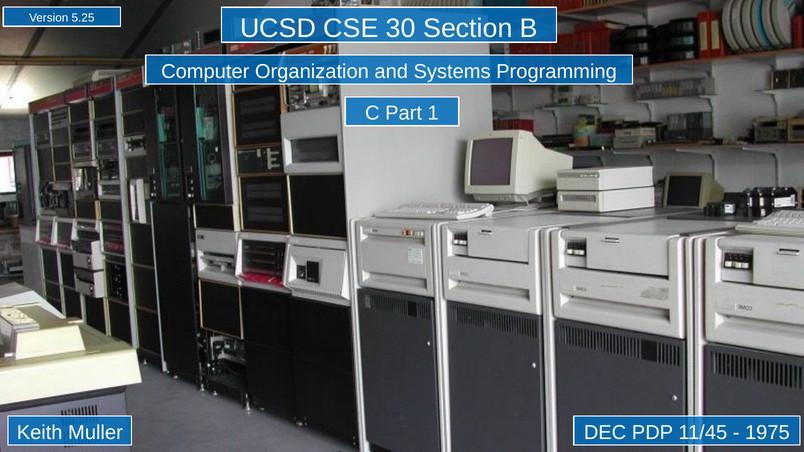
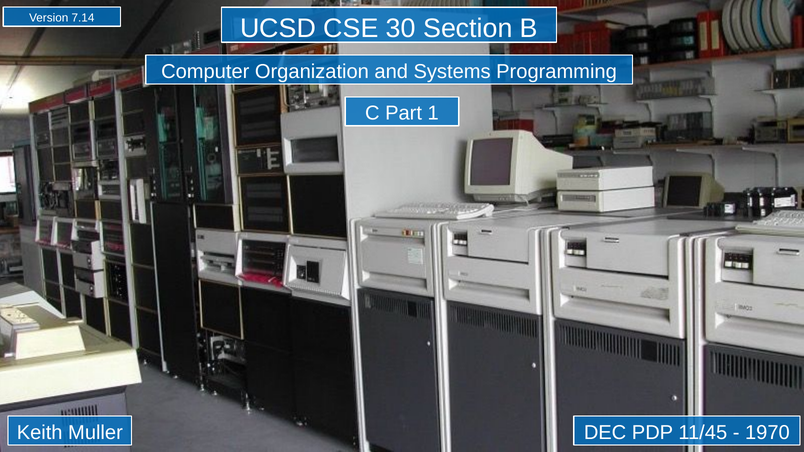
5.25: 5.25 -> 7.14
1975: 1975 -> 1970
